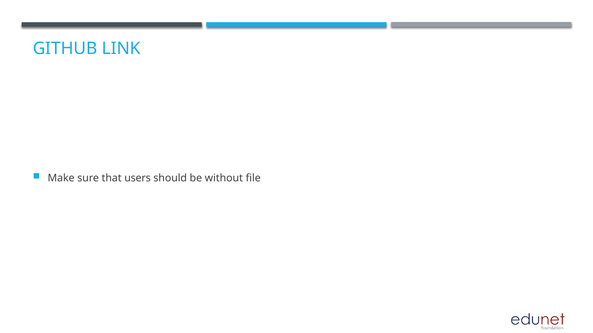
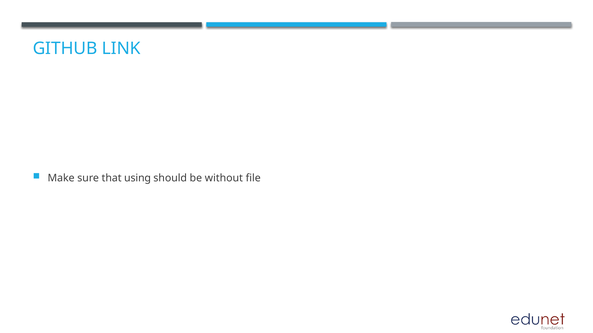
users: users -> using
